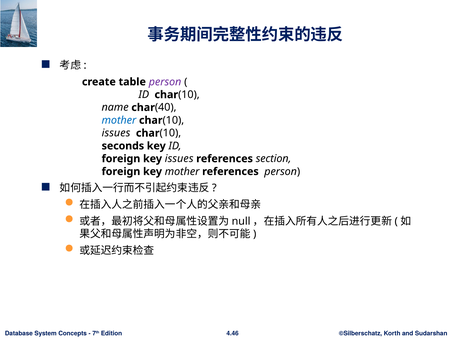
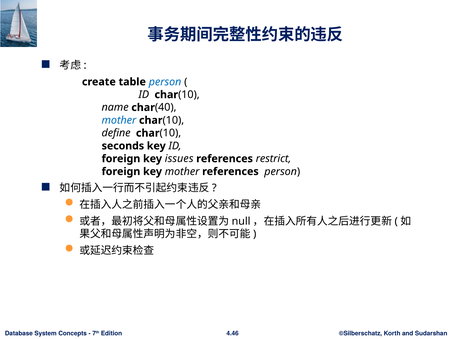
person at (165, 82) colour: purple -> blue
issues at (116, 133): issues -> define
section: section -> restrict
